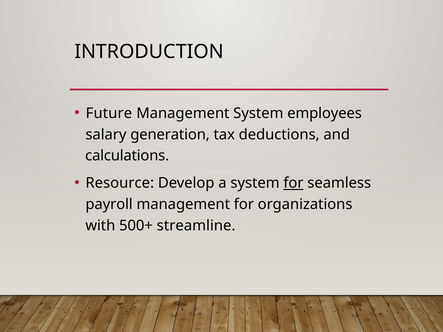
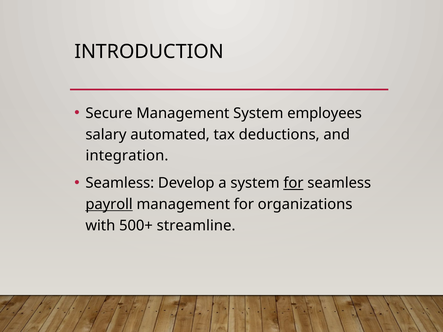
Future: Future -> Secure
generation: generation -> automated
calculations: calculations -> integration
Resource at (120, 183): Resource -> Seamless
payroll underline: none -> present
